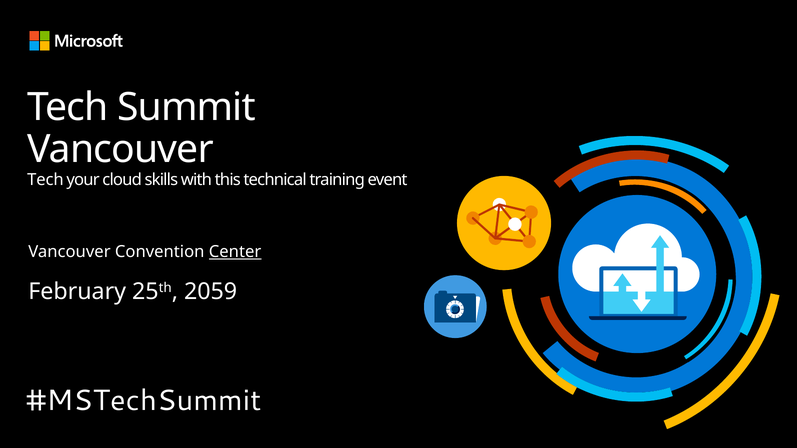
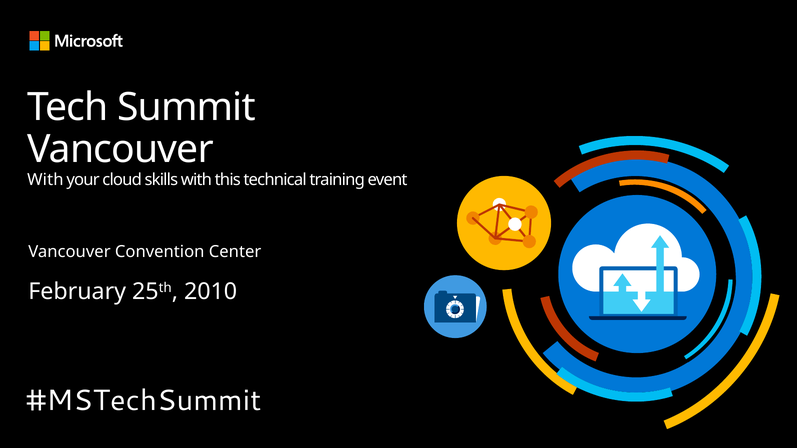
Tech at (45, 180): Tech -> With
Center underline: present -> none
2059: 2059 -> 2010
